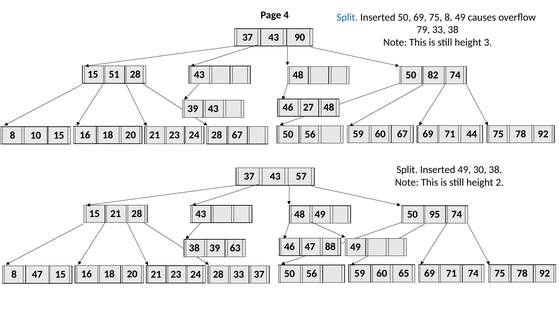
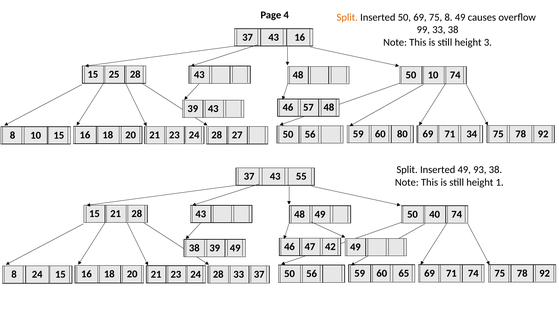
Split at (347, 17) colour: blue -> orange
79: 79 -> 99
43 90: 90 -> 16
51: 51 -> 25
50 82: 82 -> 10
27: 27 -> 57
60 67: 67 -> 80
44: 44 -> 34
28 67: 67 -> 27
30: 30 -> 93
57: 57 -> 55
2: 2 -> 1
95: 95 -> 40
88: 88 -> 42
39 63: 63 -> 49
8 47: 47 -> 24
